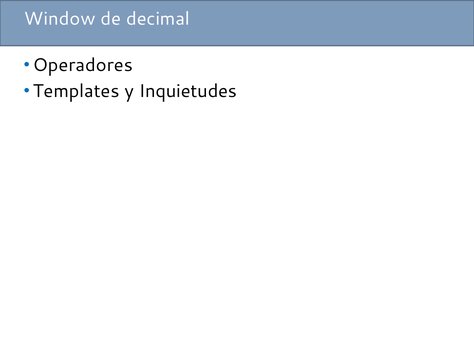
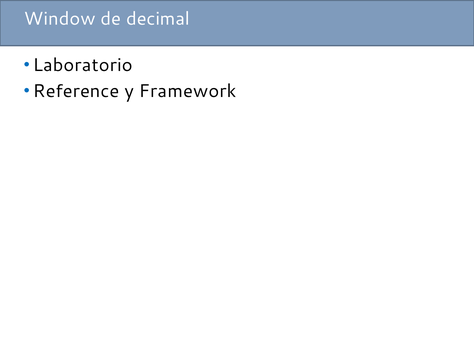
Operadores: Operadores -> Laboratorio
Templates: Templates -> Reference
Inquietudes: Inquietudes -> Framework
